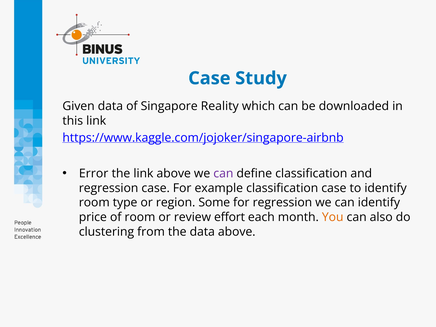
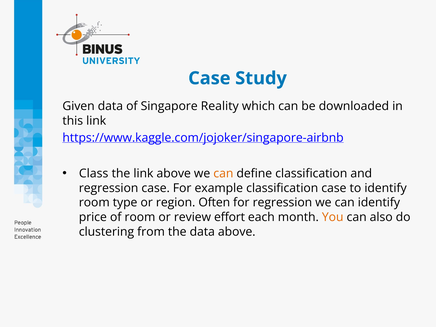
Error: Error -> Class
can at (223, 174) colour: purple -> orange
Some: Some -> Often
